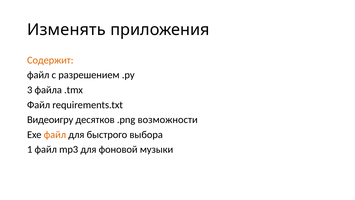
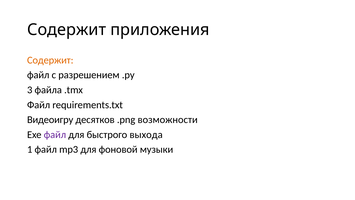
Изменять at (66, 30): Изменять -> Содержит
файл at (55, 134) colour: orange -> purple
выбора: выбора -> выхода
